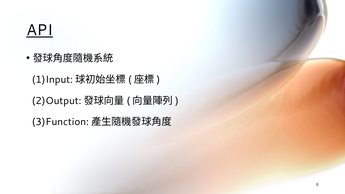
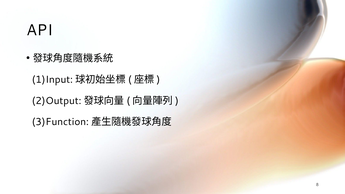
API underline: present -> none
